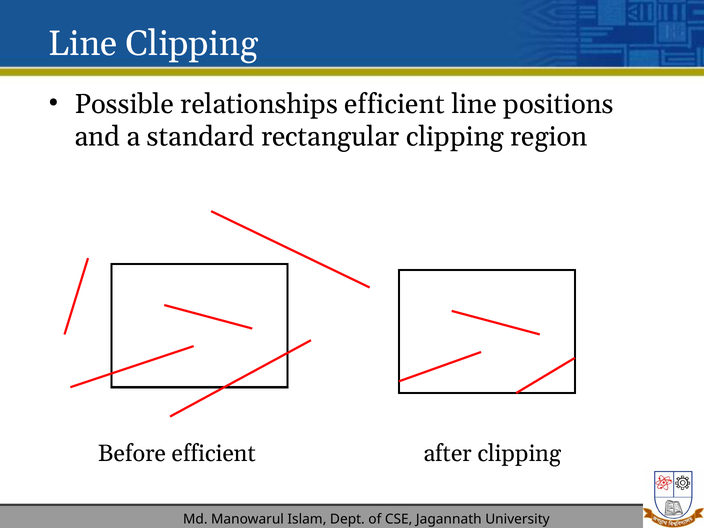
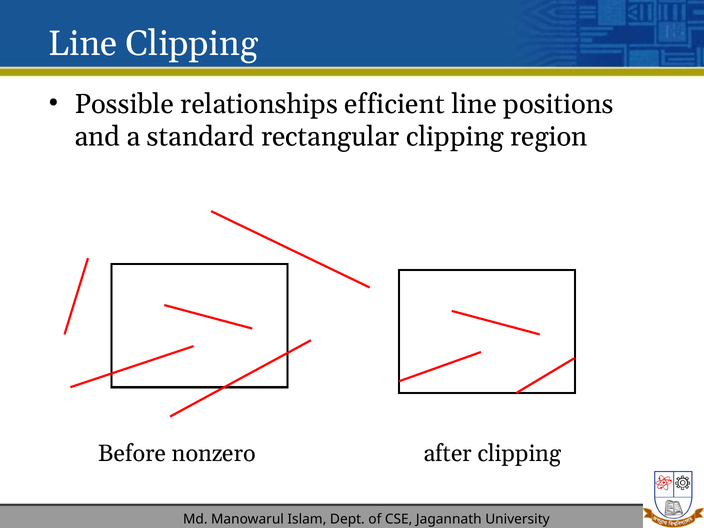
Before efficient: efficient -> nonzero
